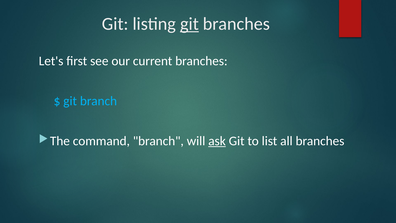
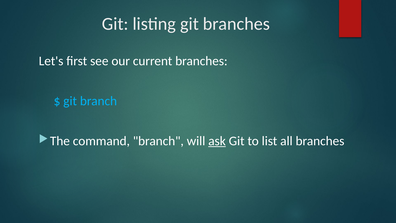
git at (189, 24) underline: present -> none
